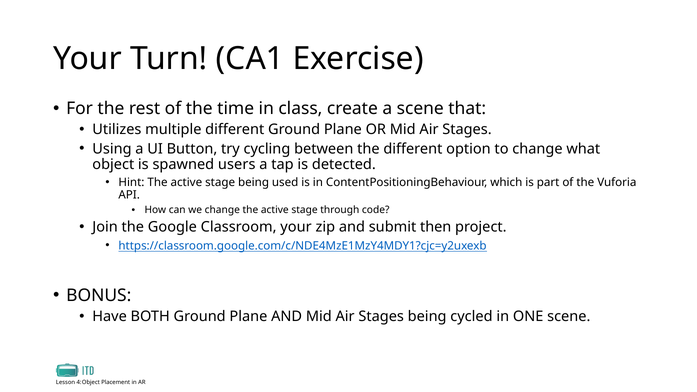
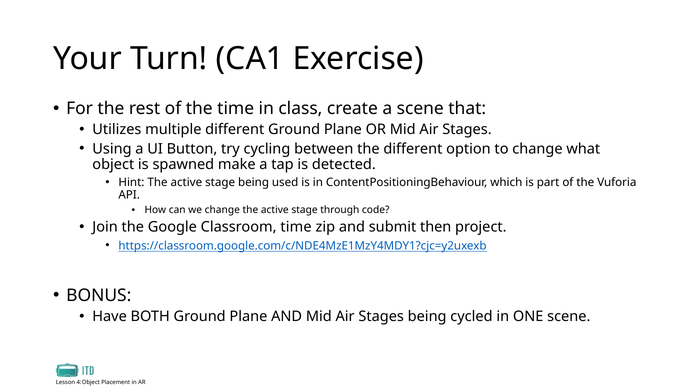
users: users -> make
Classroom your: your -> time
